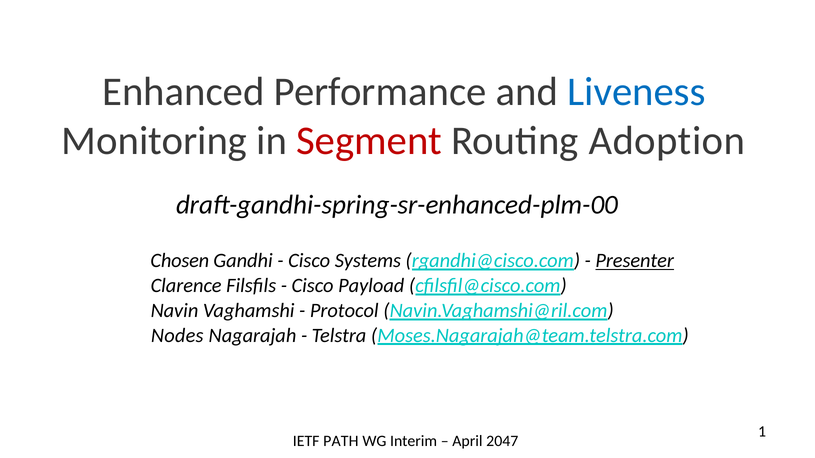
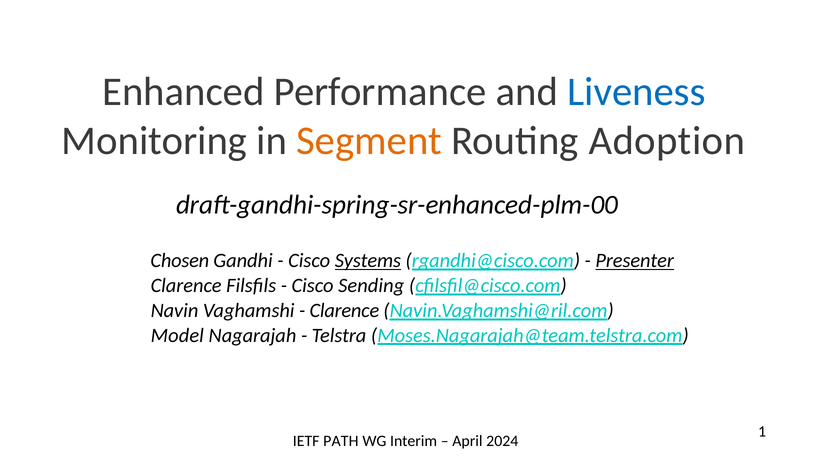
Segment colour: red -> orange
Systems underline: none -> present
Payload: Payload -> Sending
Protocol at (344, 311): Protocol -> Clarence
Nodes: Nodes -> Model
2047: 2047 -> 2024
